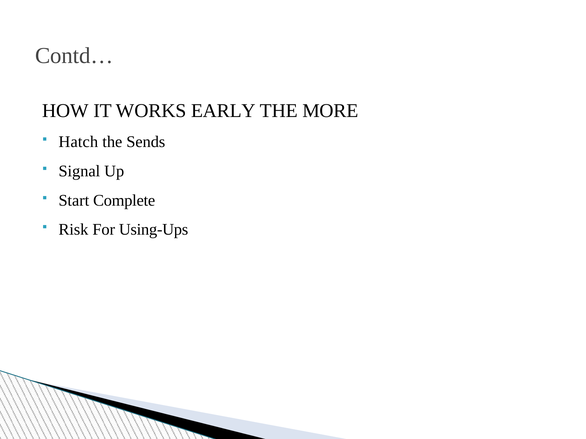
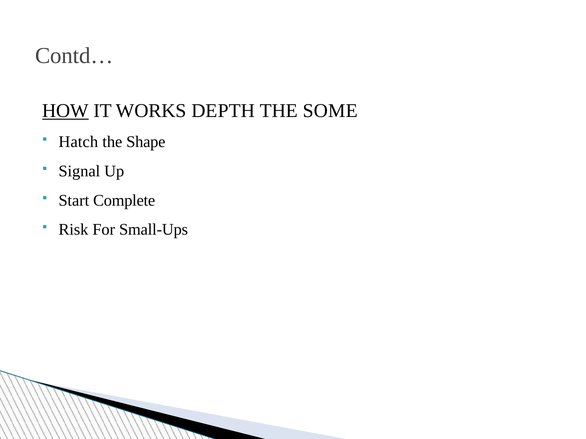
HOW underline: none -> present
EARLY: EARLY -> DEPTH
MORE: MORE -> SOME
Sends: Sends -> Shape
Using-Ups: Using-Ups -> Small-Ups
